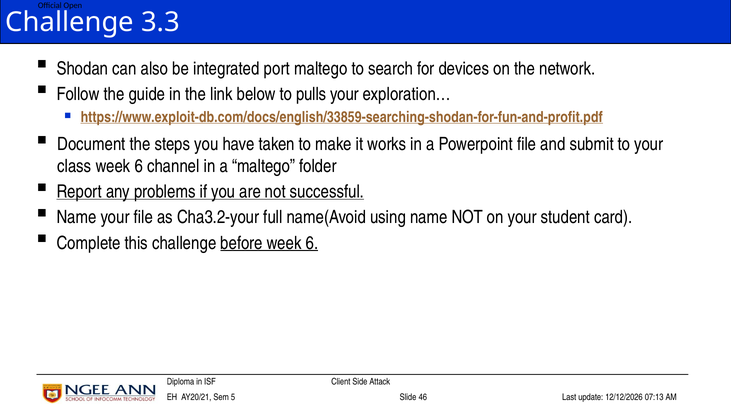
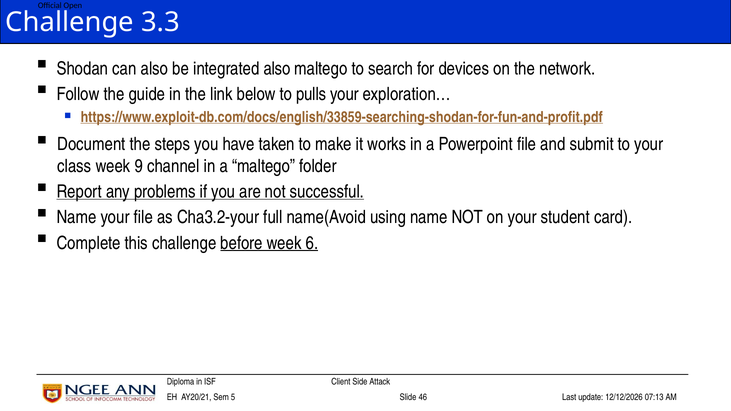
integrated port: port -> also
class week 6: 6 -> 9
